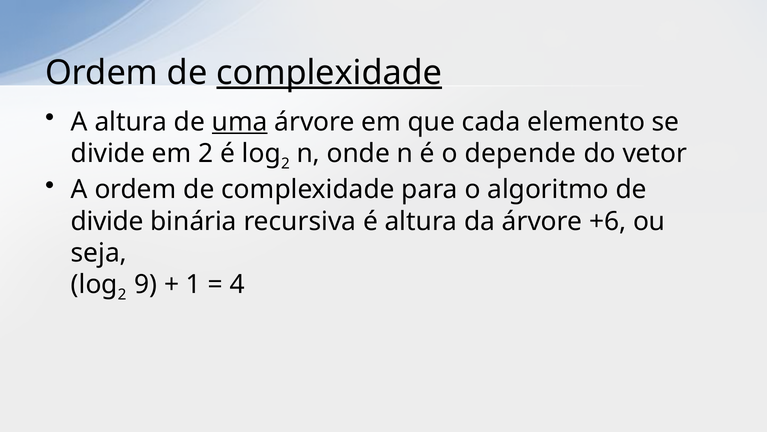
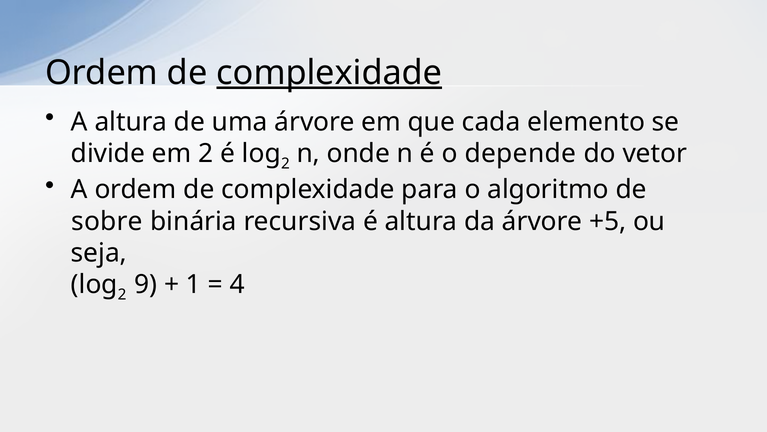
uma underline: present -> none
divide at (107, 221): divide -> sobre
+6: +6 -> +5
